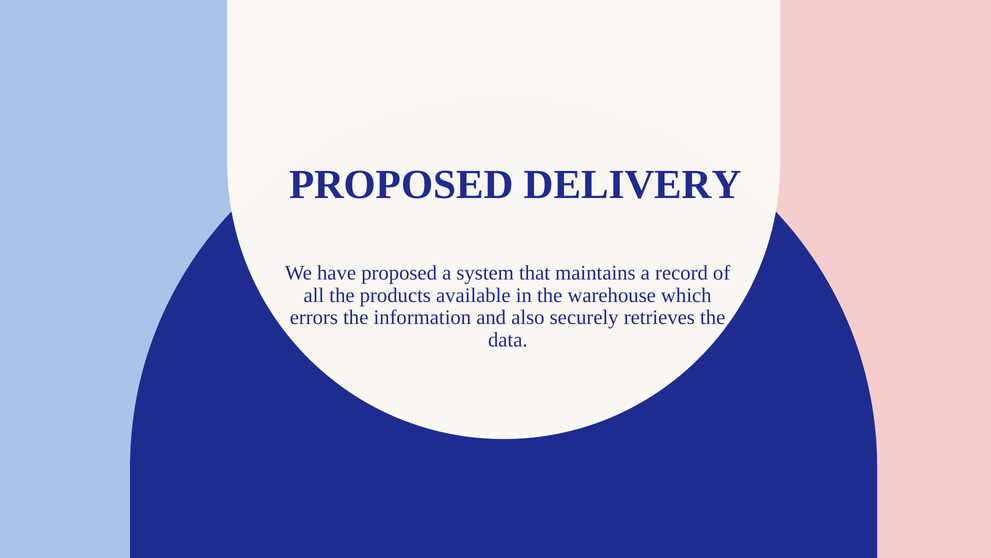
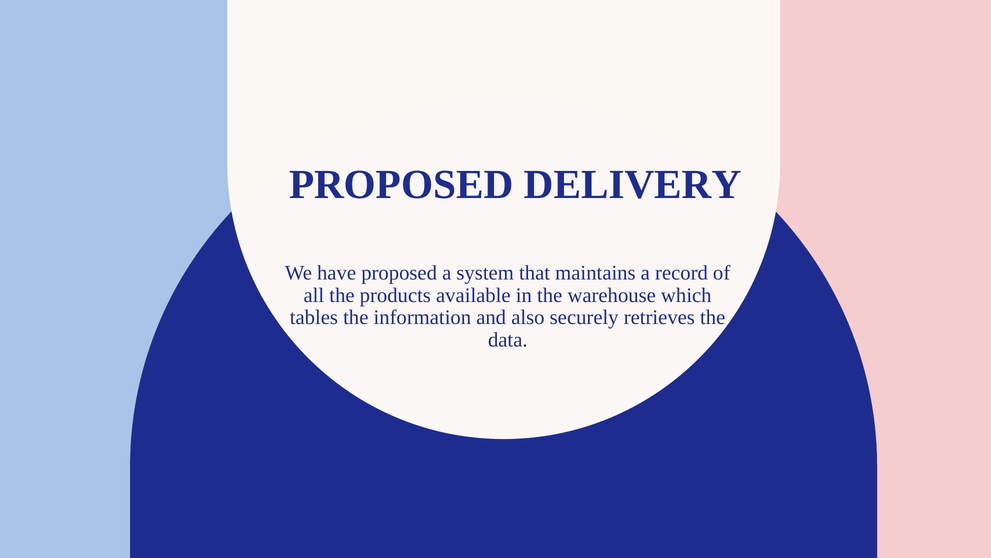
errors: errors -> tables
